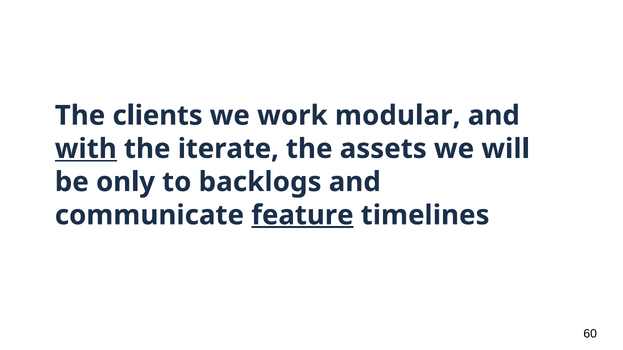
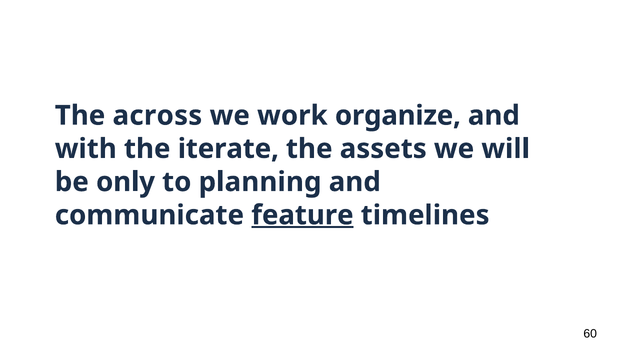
clients: clients -> across
modular: modular -> organize
with underline: present -> none
backlogs: backlogs -> planning
